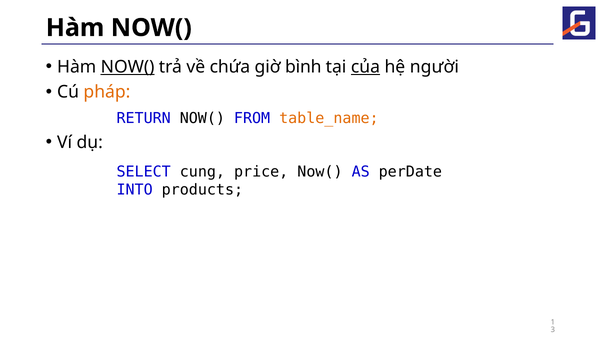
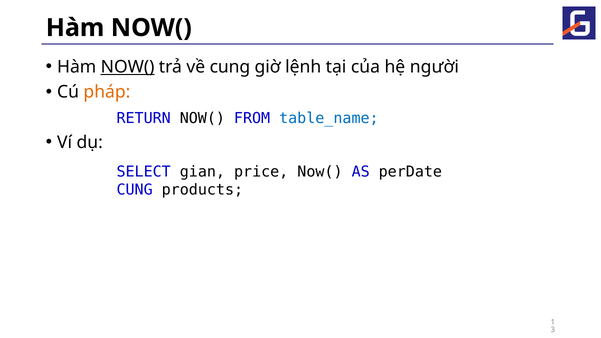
về chứa: chứa -> cung
bình: bình -> lệnh
của underline: present -> none
table_name colour: orange -> blue
cung: cung -> gian
INTO at (135, 190): INTO -> CUNG
